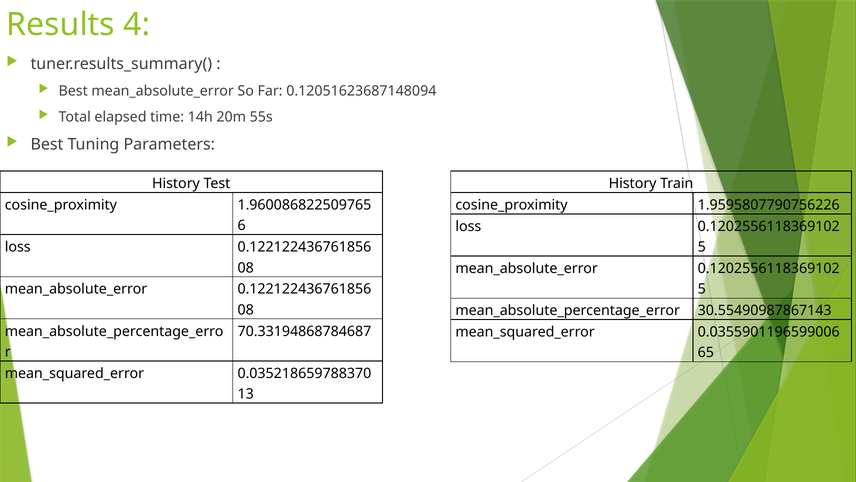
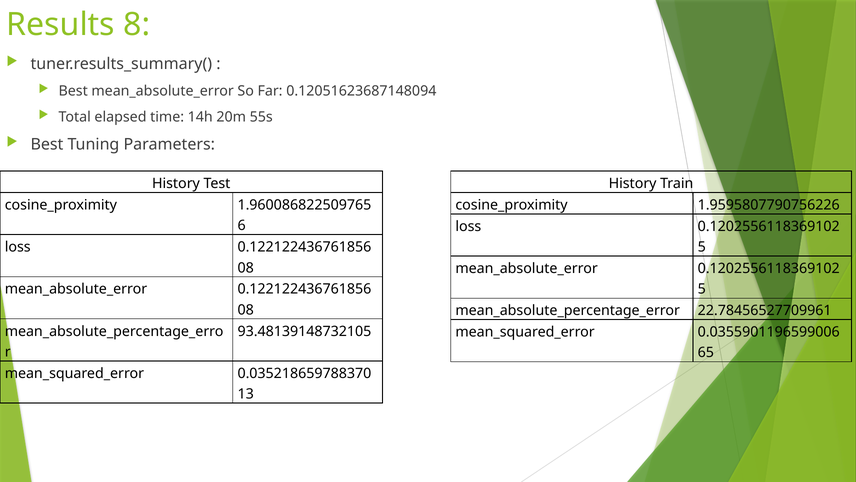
4: 4 -> 8
30.55490987867143: 30.55490987867143 -> 22.78456527709961
70.33194868784687: 70.33194868784687 -> 93.48139148732105
